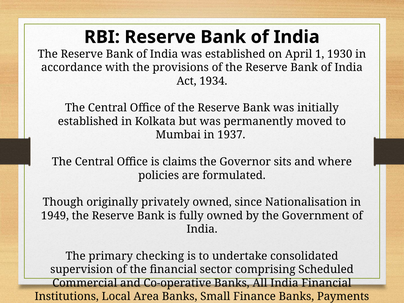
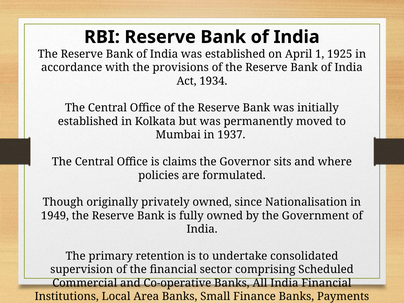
1930: 1930 -> 1925
checking: checking -> retention
